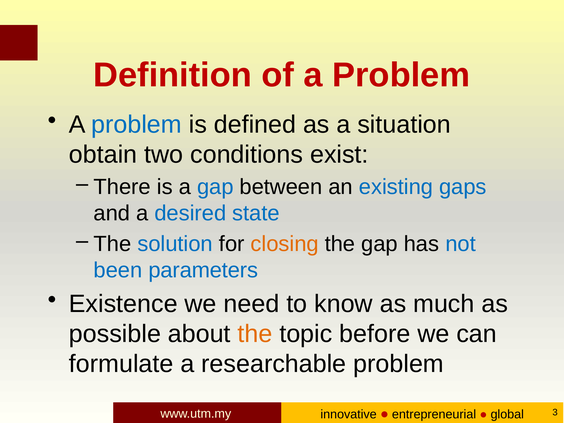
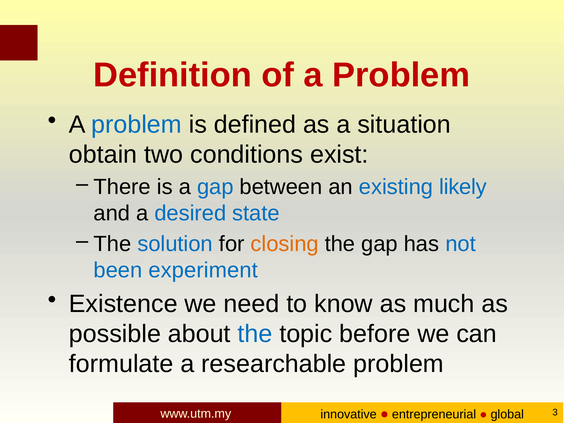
gaps: gaps -> likely
parameters: parameters -> experiment
the at (255, 334) colour: orange -> blue
